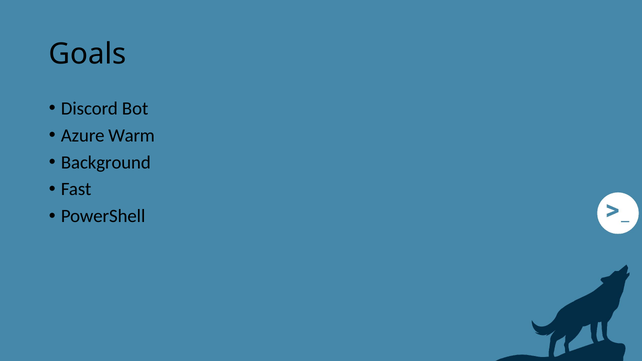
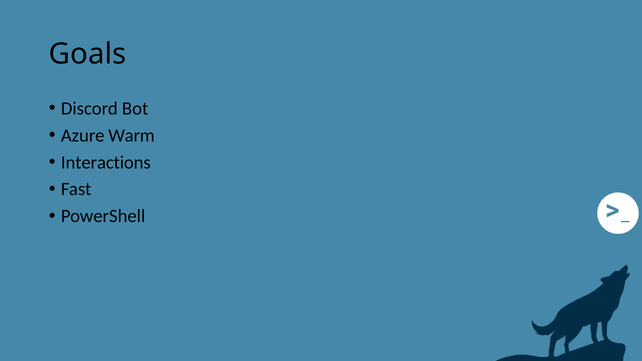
Background: Background -> Interactions
